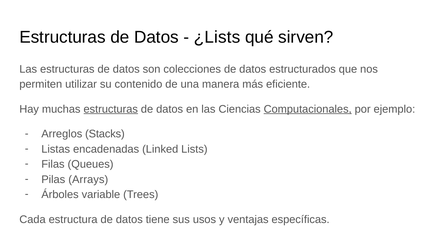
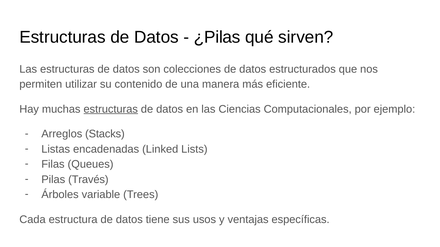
¿Lists: ¿Lists -> ¿Pilas
Computacionales underline: present -> none
Arrays: Arrays -> Través
